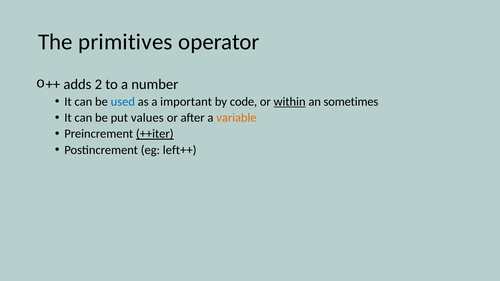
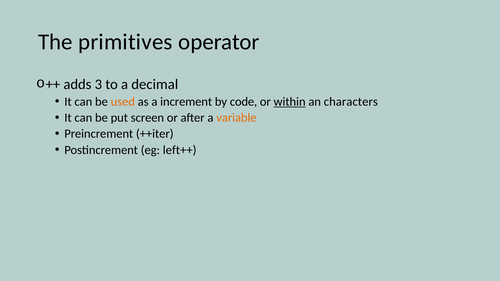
2: 2 -> 3
number: number -> decimal
used colour: blue -> orange
important: important -> increment
sometimes: sometimes -> characters
values: values -> screen
++iter underline: present -> none
